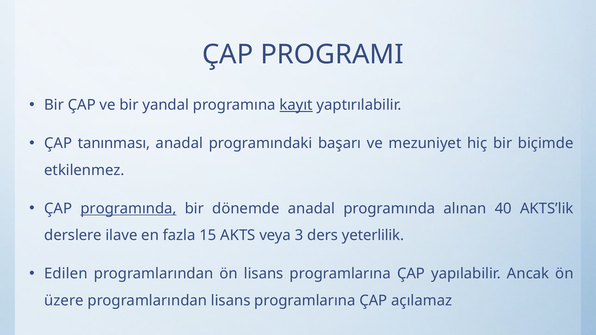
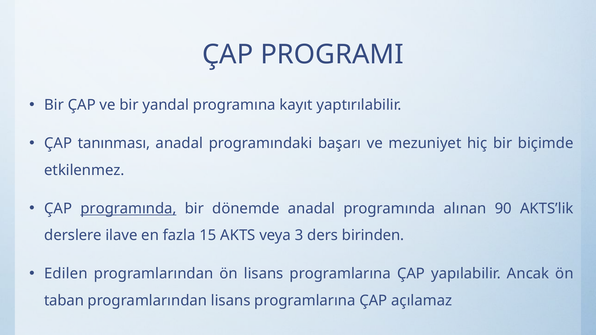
kayıt underline: present -> none
40: 40 -> 90
yeterlilik: yeterlilik -> birinden
üzere: üzere -> taban
